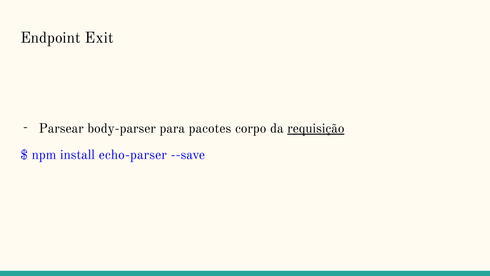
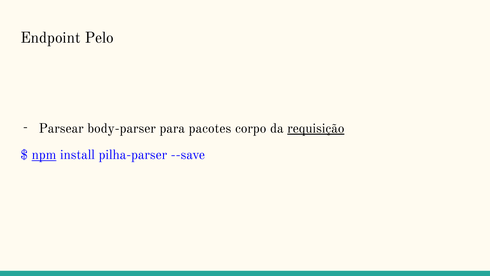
Exit: Exit -> Pelo
npm underline: none -> present
echo-parser: echo-parser -> pilha-parser
